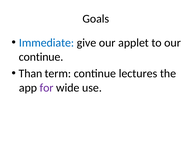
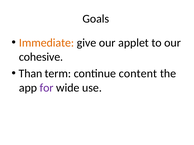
Immediate colour: blue -> orange
continue at (41, 57): continue -> cohesive
lectures: lectures -> content
